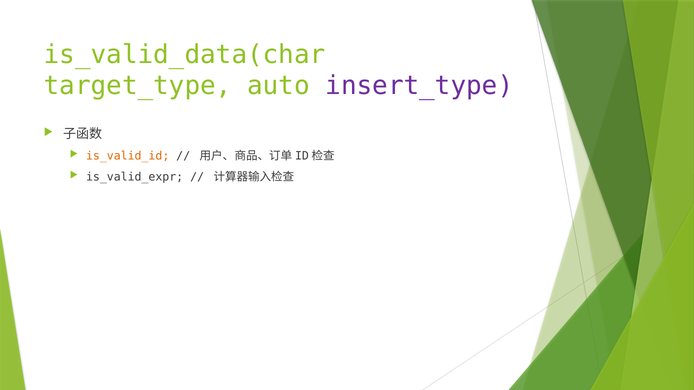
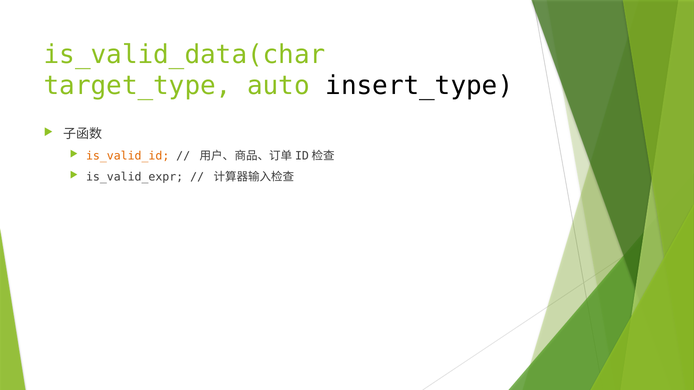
insert_type colour: purple -> black
